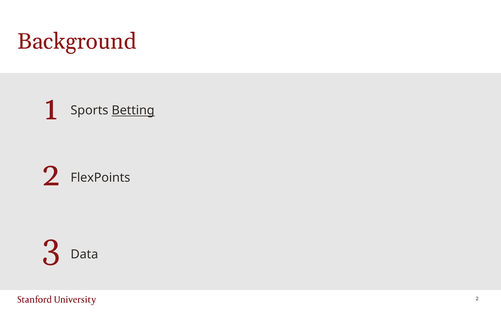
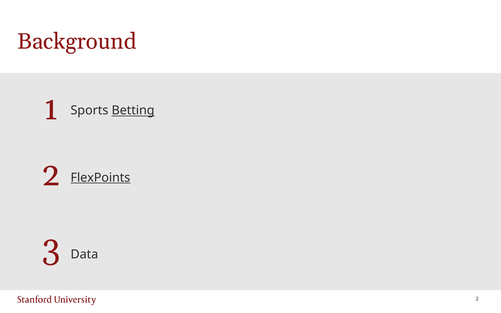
FlexPoints underline: none -> present
